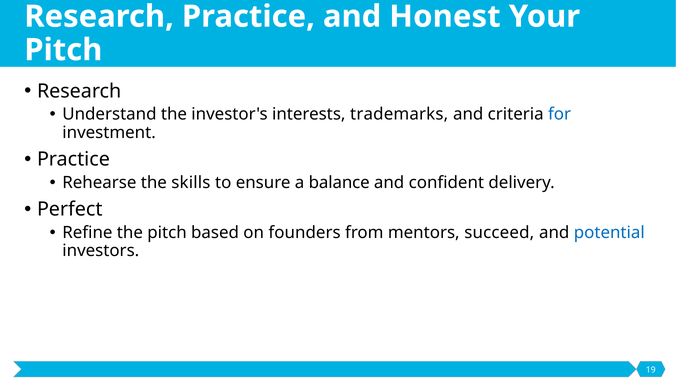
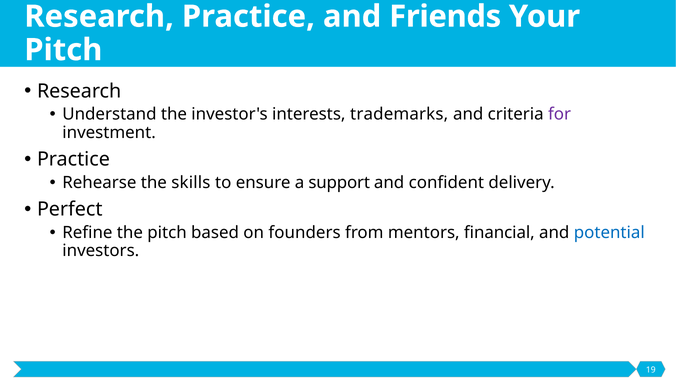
Honest: Honest -> Friends
for colour: blue -> purple
balance: balance -> support
succeed: succeed -> financial
